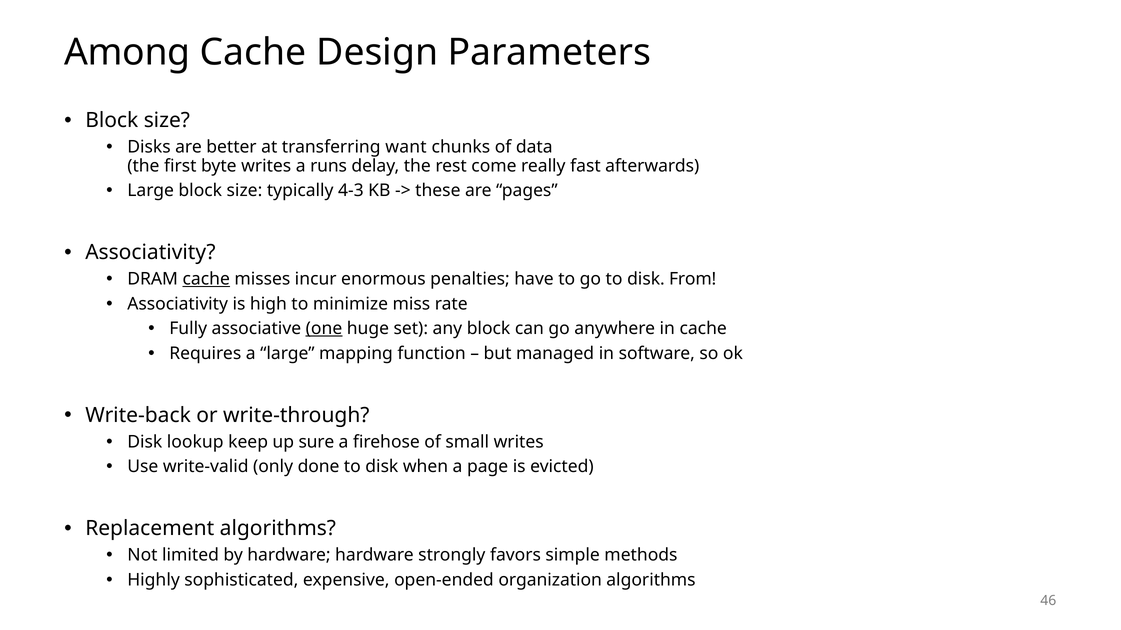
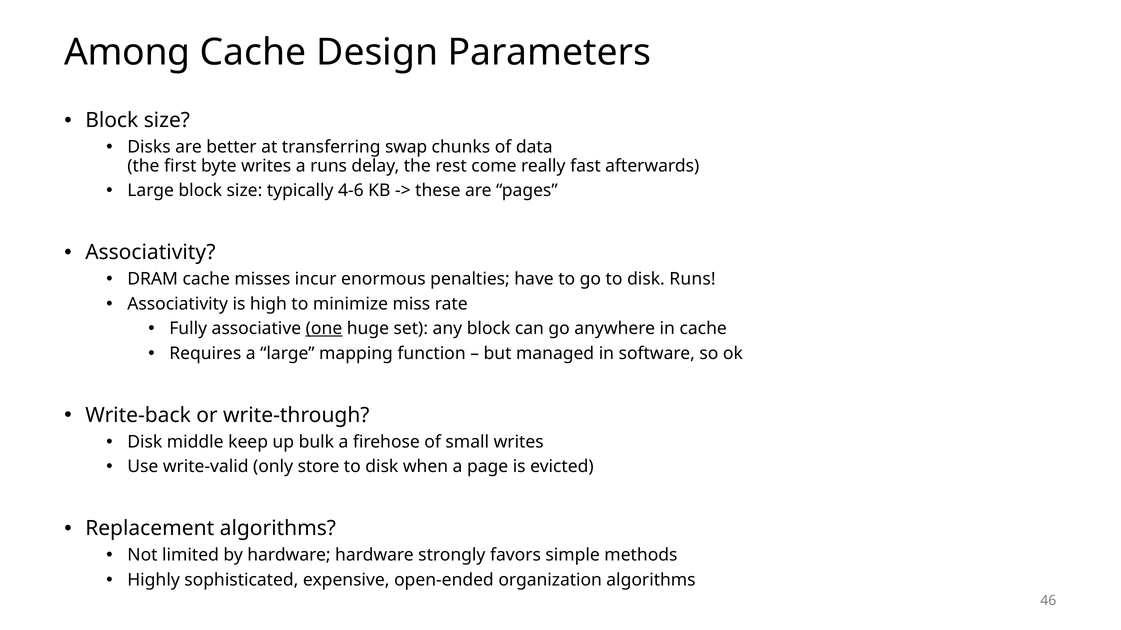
want: want -> swap
4-3: 4-3 -> 4-6
cache at (206, 279) underline: present -> none
disk From: From -> Runs
lookup: lookup -> middle
sure: sure -> bulk
done: done -> store
